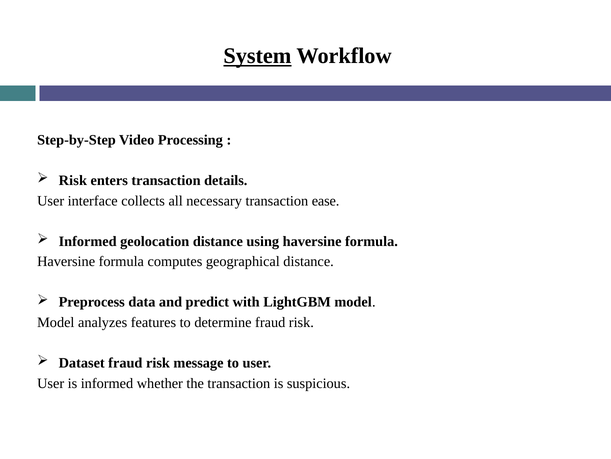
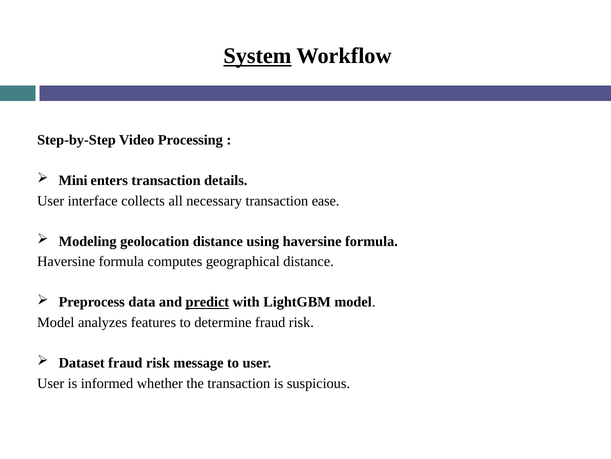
Risk at (73, 180): Risk -> Mini
Informed at (88, 241): Informed -> Modeling
predict underline: none -> present
